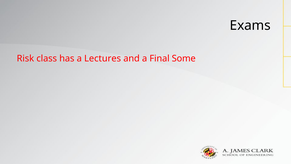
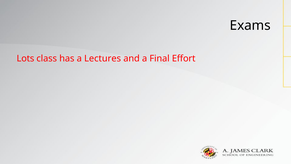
Risk: Risk -> Lots
Some: Some -> Effort
